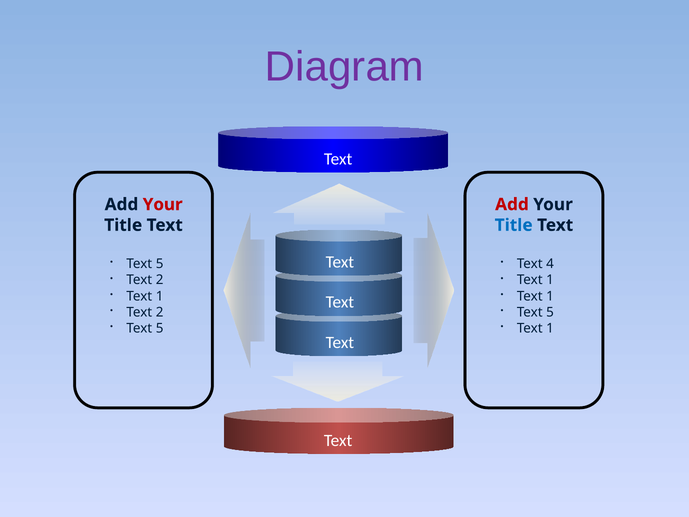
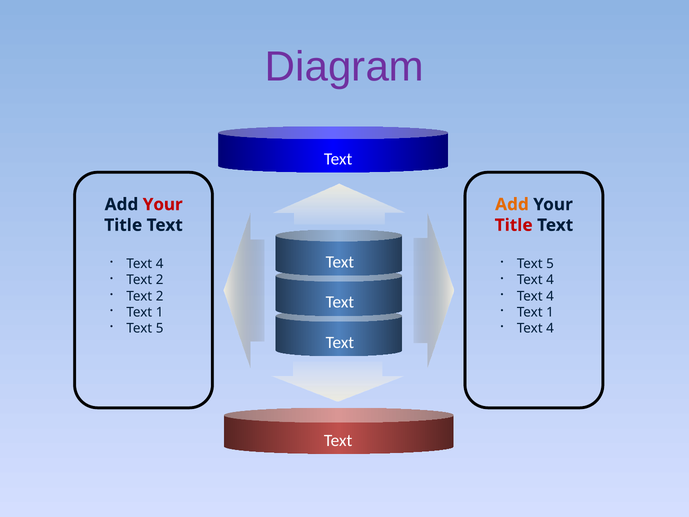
Add at (512, 204) colour: red -> orange
Title at (514, 225) colour: blue -> red
5 at (160, 264): 5 -> 4
4 at (550, 264): 4 -> 5
1 at (550, 280): 1 -> 4
1 at (160, 296): 1 -> 2
1 at (550, 296): 1 -> 4
2 at (160, 312): 2 -> 1
5 at (550, 312): 5 -> 1
1 at (550, 328): 1 -> 4
